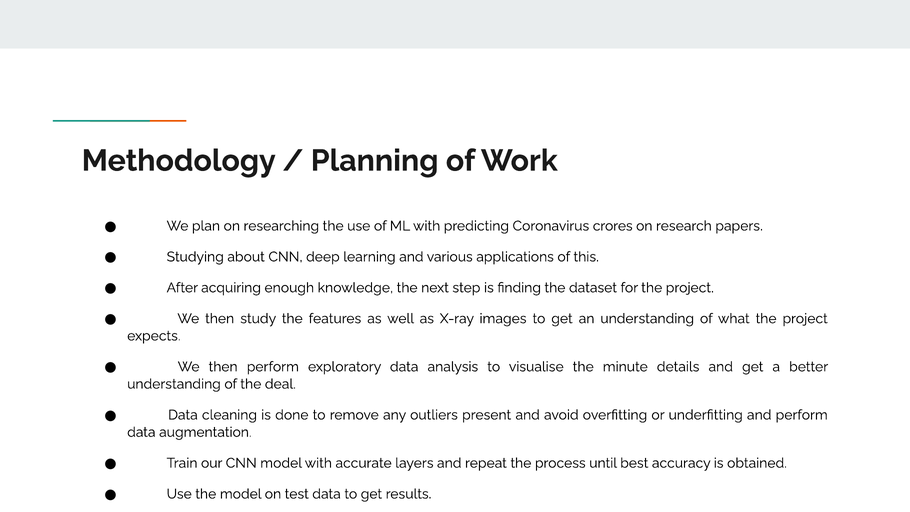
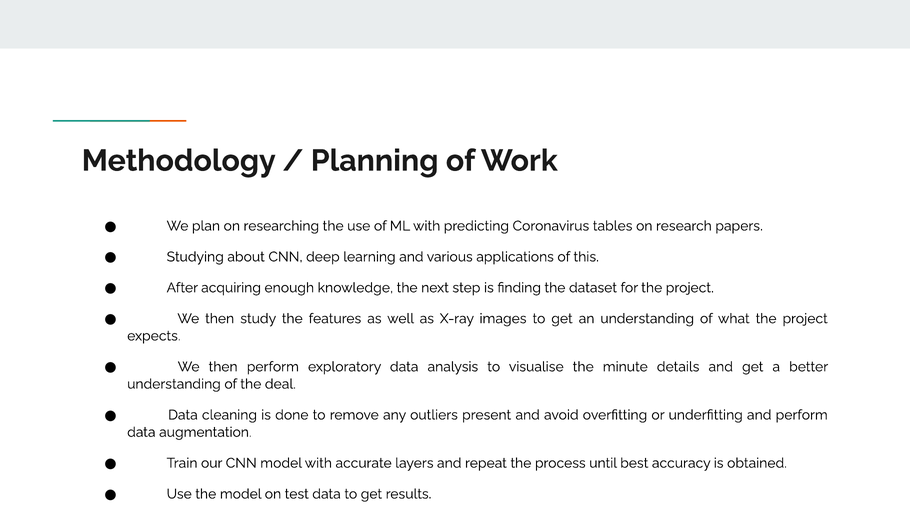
crores: crores -> tables
